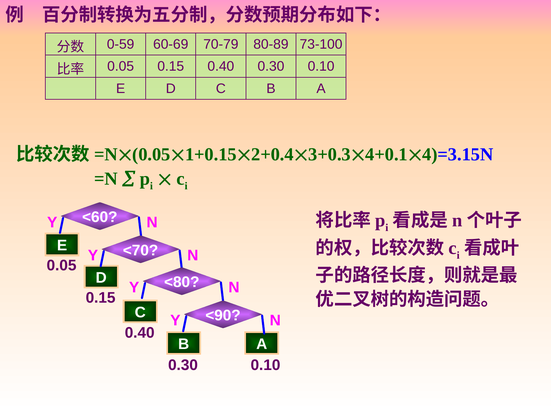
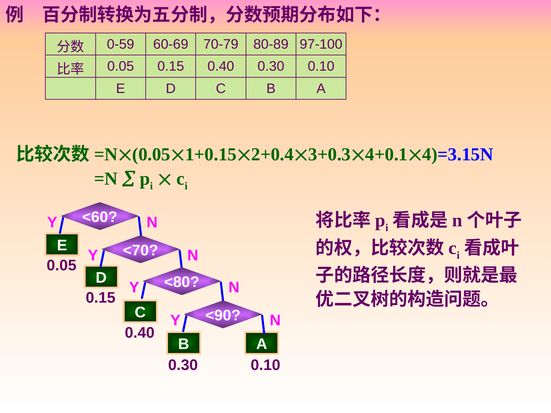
73-100: 73-100 -> 97-100
